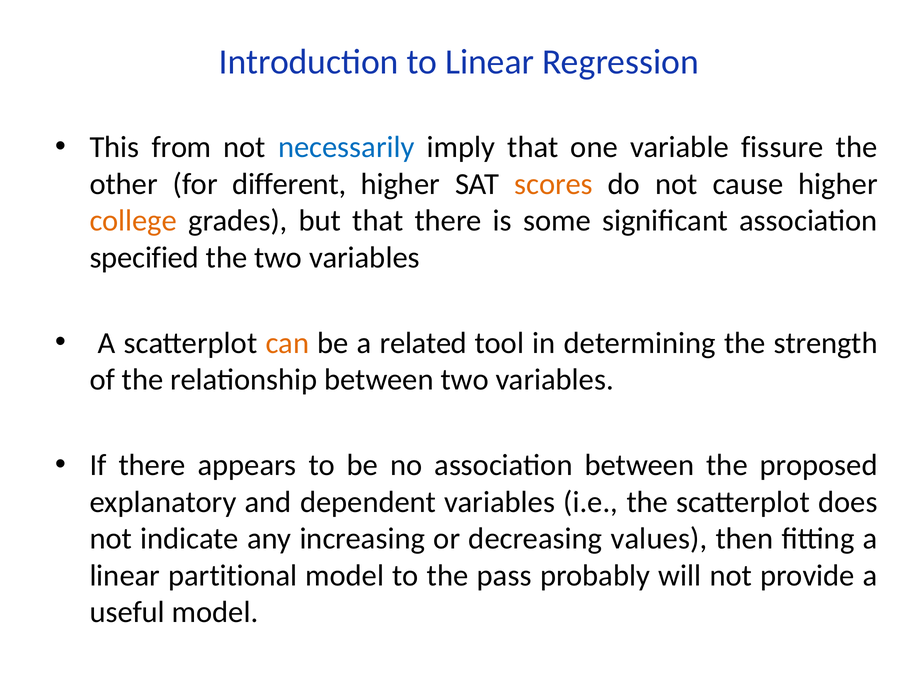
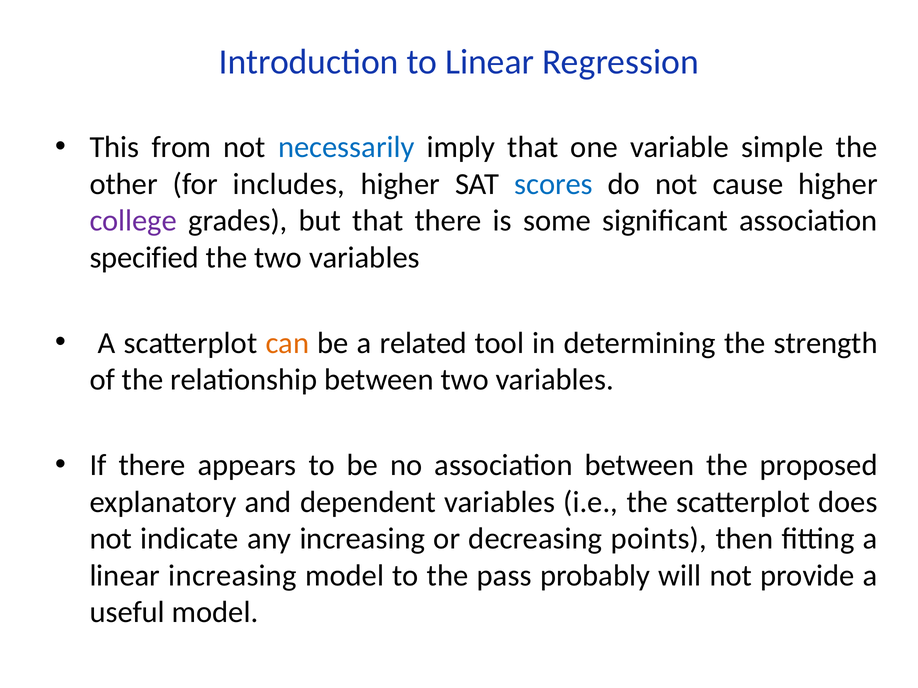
fissure: fissure -> simple
different: different -> includes
scores colour: orange -> blue
college colour: orange -> purple
values: values -> points
linear partitional: partitional -> increasing
